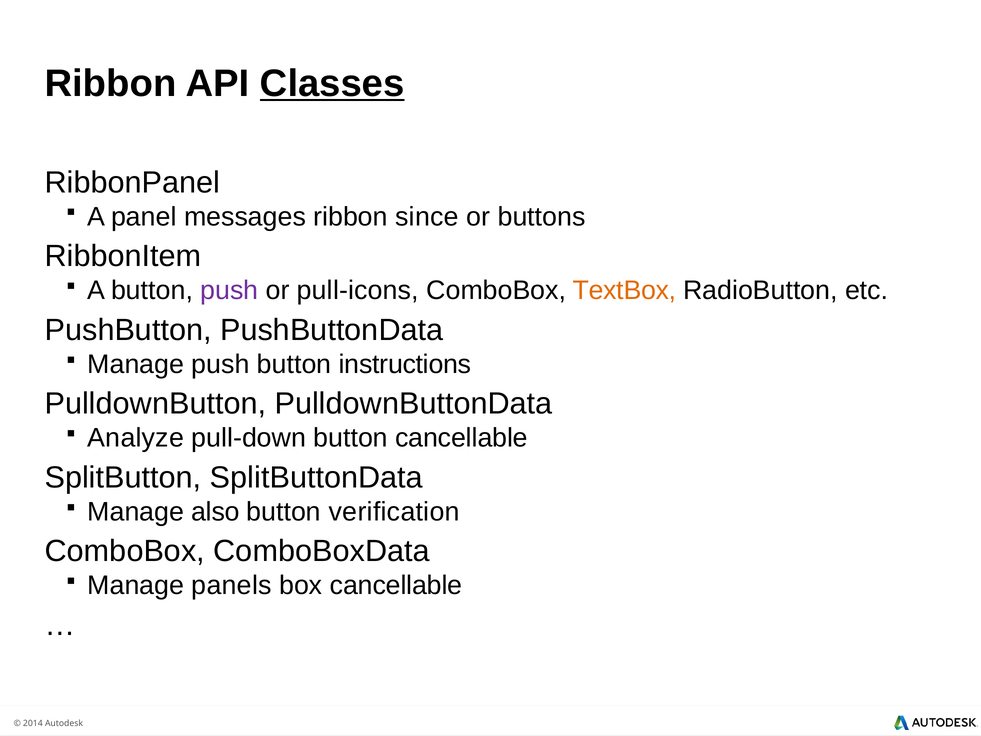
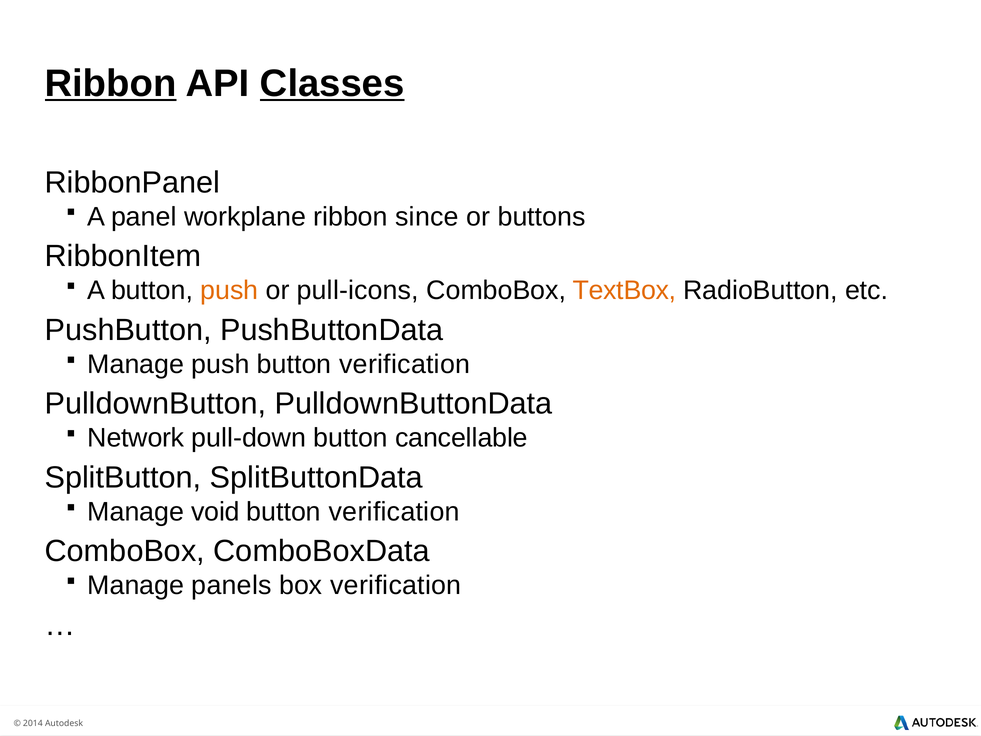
Ribbon at (111, 84) underline: none -> present
messages: messages -> workplane
push at (229, 290) colour: purple -> orange
push button instructions: instructions -> verification
Analyze: Analyze -> Network
also: also -> void
box cancellable: cancellable -> verification
